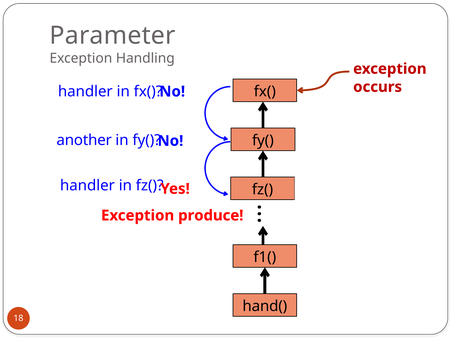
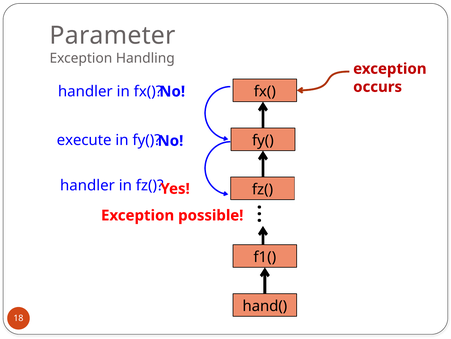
another: another -> execute
produce: produce -> possible
